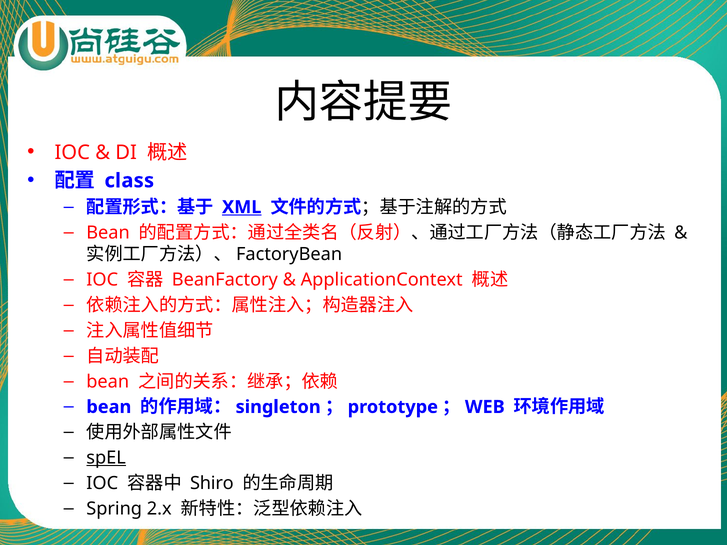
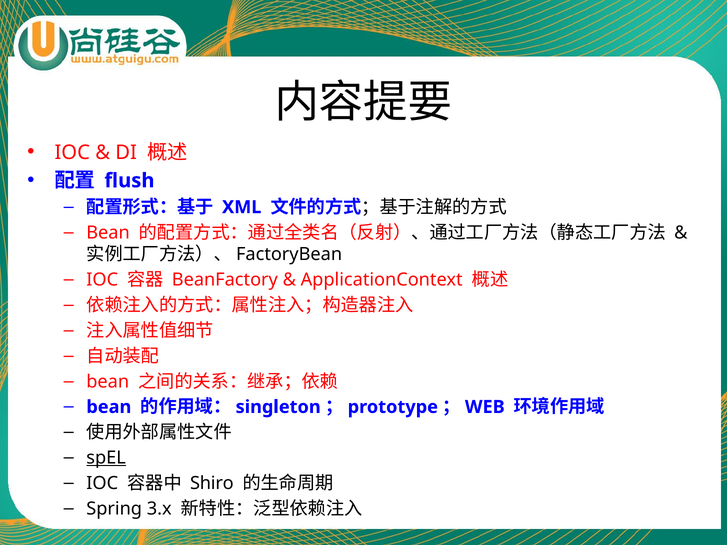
class: class -> flush
XML underline: present -> none
2.x: 2.x -> 3.x
